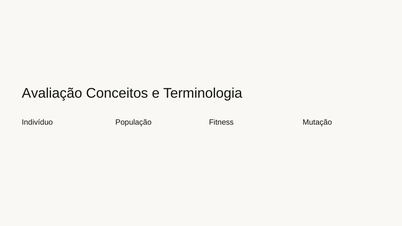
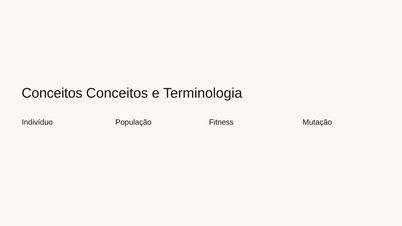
Avaliação at (52, 93): Avaliação -> Conceitos
